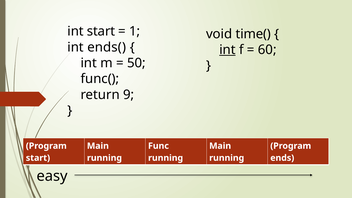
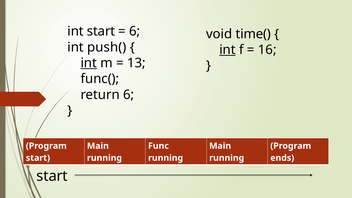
1 at (135, 31): 1 -> 6
ends(: ends( -> push(
60: 60 -> 16
int at (89, 63) underline: none -> present
50: 50 -> 13
return 9: 9 -> 6
easy at (52, 176): easy -> start
